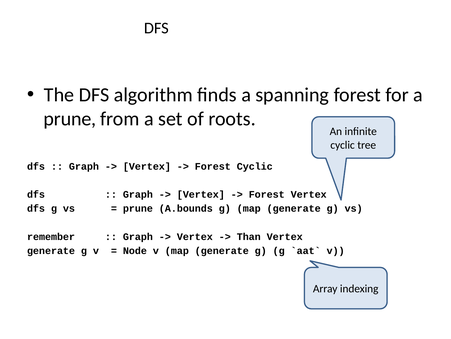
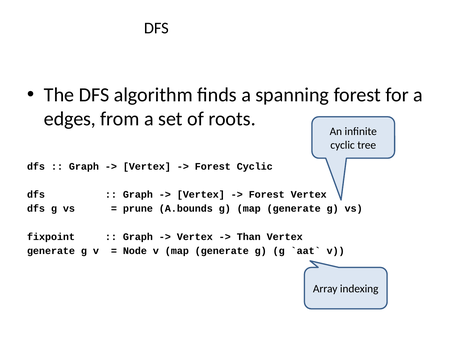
prune at (70, 119): prune -> edges
remember: remember -> fixpoint
